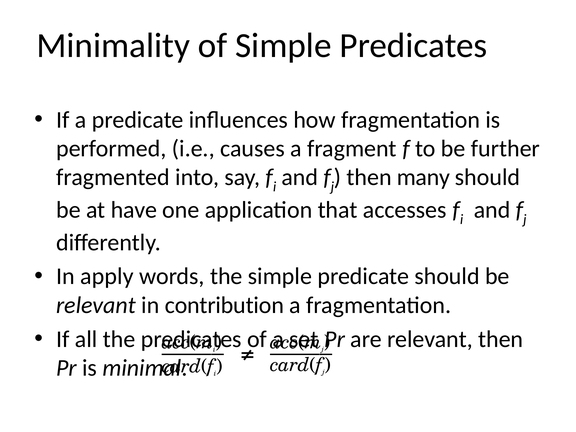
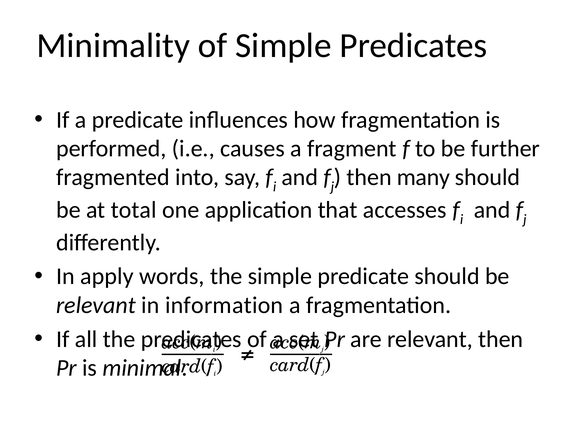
have: have -> total
contribution: contribution -> information
